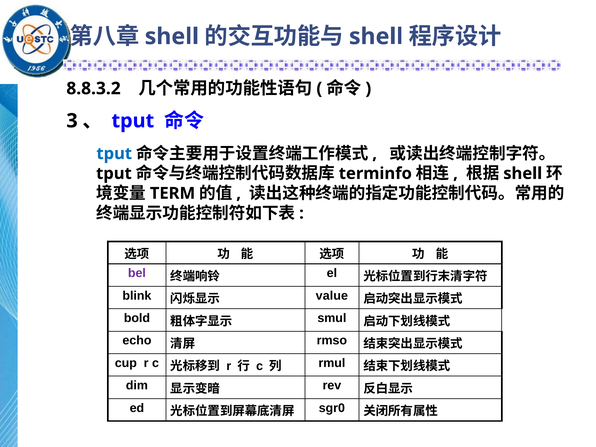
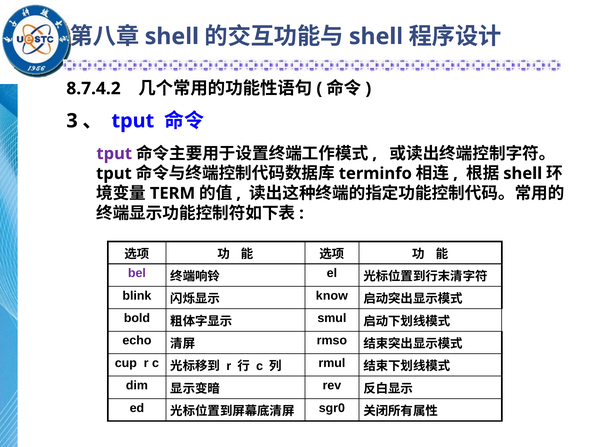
8.8.3.2: 8.8.3.2 -> 8.7.4.2
tput at (114, 154) colour: blue -> purple
value: value -> know
